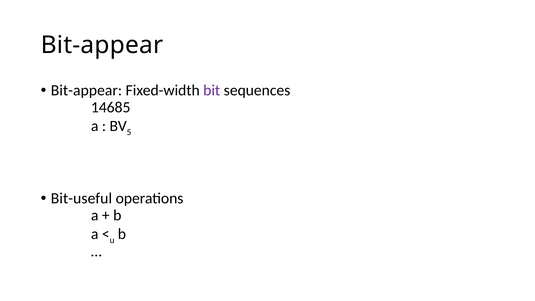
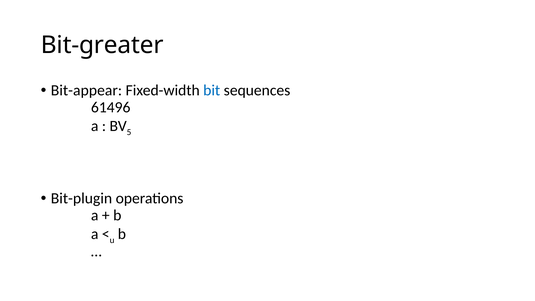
Bit-appear at (102, 45): Bit-appear -> Bit-greater
bit colour: purple -> blue
14685: 14685 -> 61496
Bit-useful: Bit-useful -> Bit-plugin
